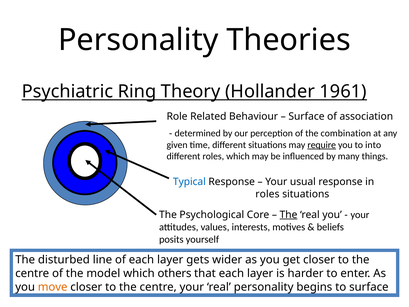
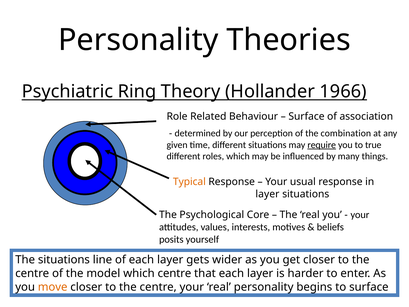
1961: 1961 -> 1966
into: into -> true
Typical colour: blue -> orange
roles at (267, 194): roles -> layer
The at (289, 215) underline: present -> none
The disturbed: disturbed -> situations
which others: others -> centre
